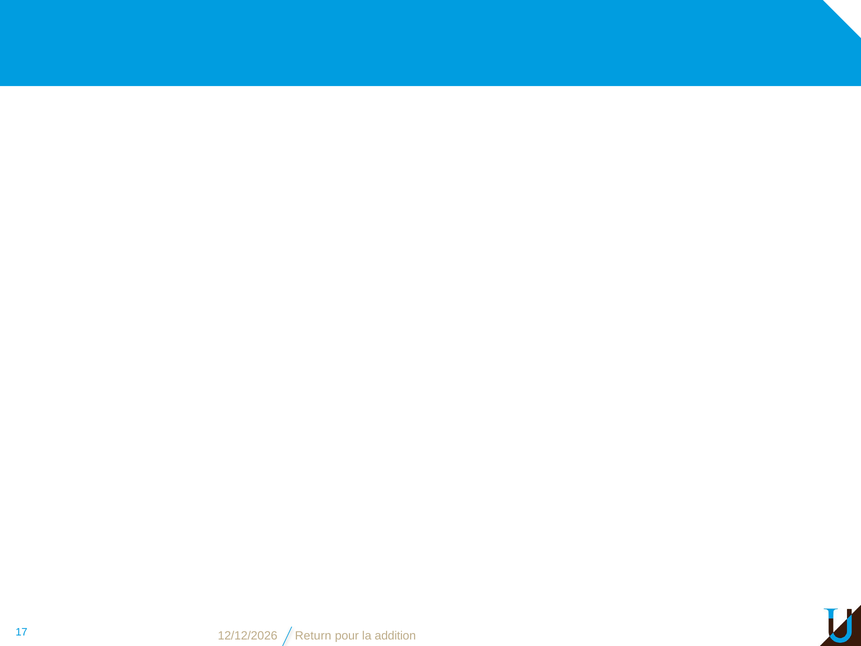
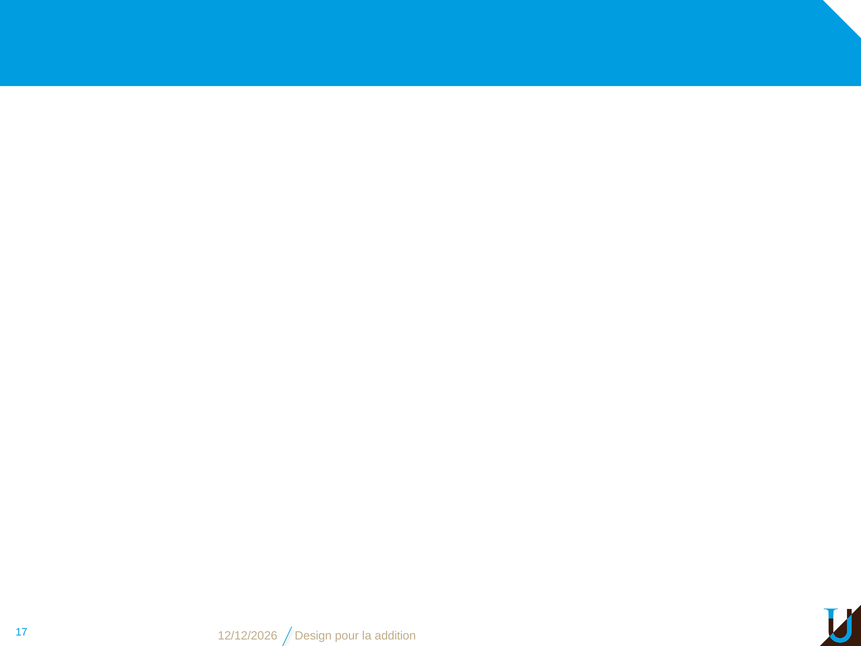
Return: Return -> Design
